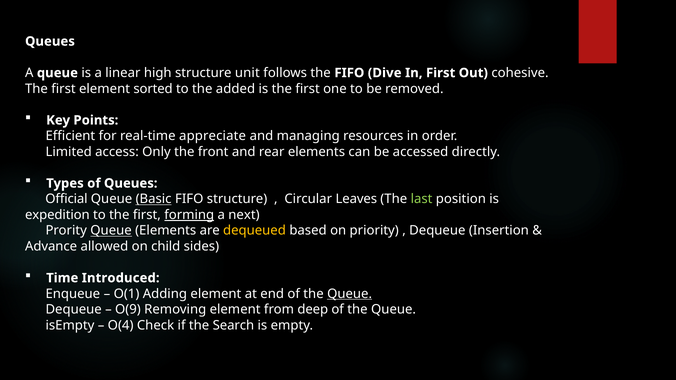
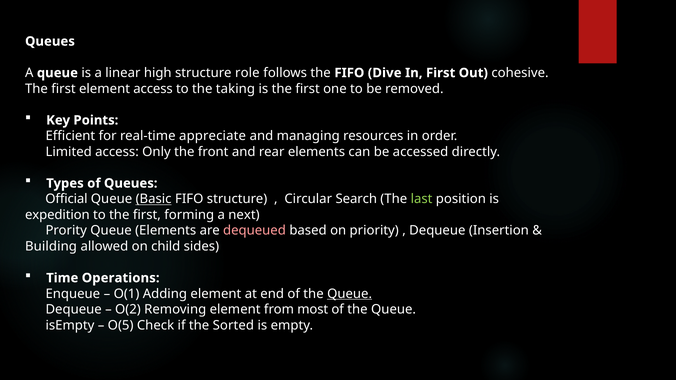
unit: unit -> role
element sorted: sorted -> access
added: added -> taking
Leaves: Leaves -> Search
forming underline: present -> none
Queue at (111, 231) underline: present -> none
dequeued colour: yellow -> pink
Advance: Advance -> Building
Introduced: Introduced -> Operations
O(9: O(9 -> O(2
deep: deep -> most
O(4: O(4 -> O(5
Search: Search -> Sorted
